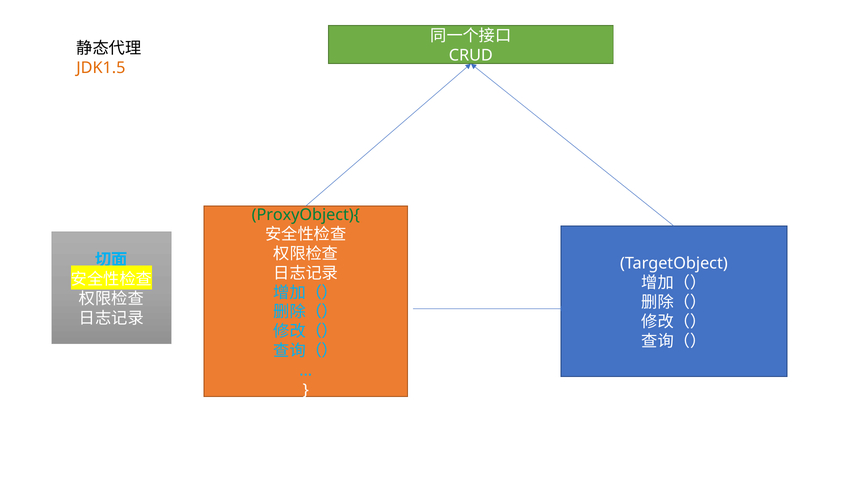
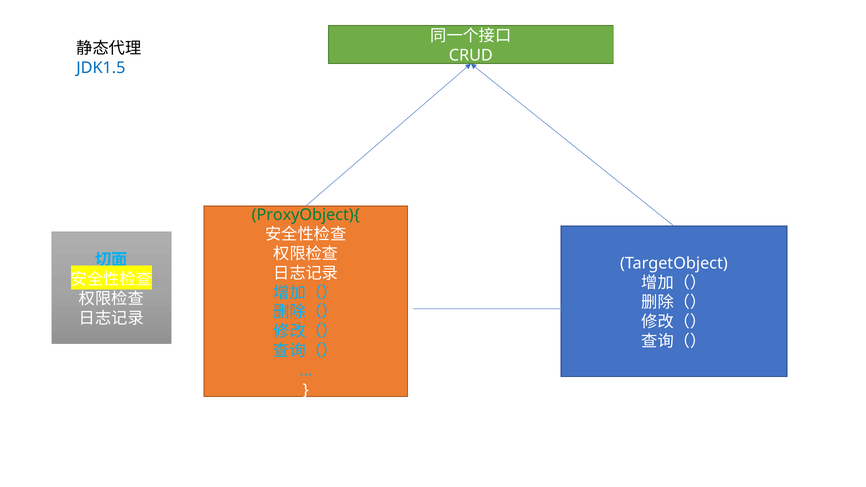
JDK1.5 colour: orange -> blue
